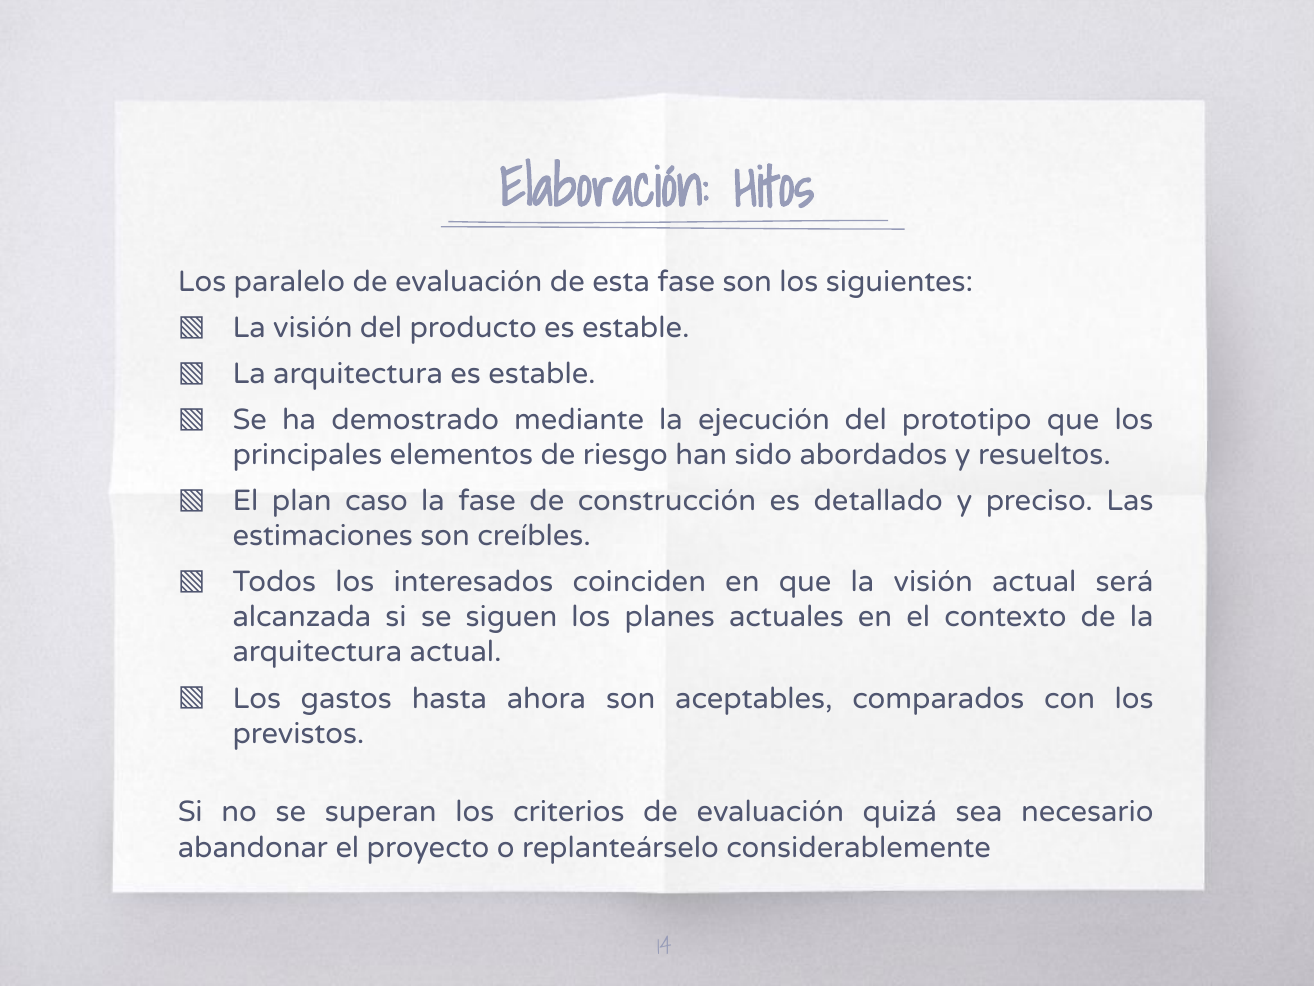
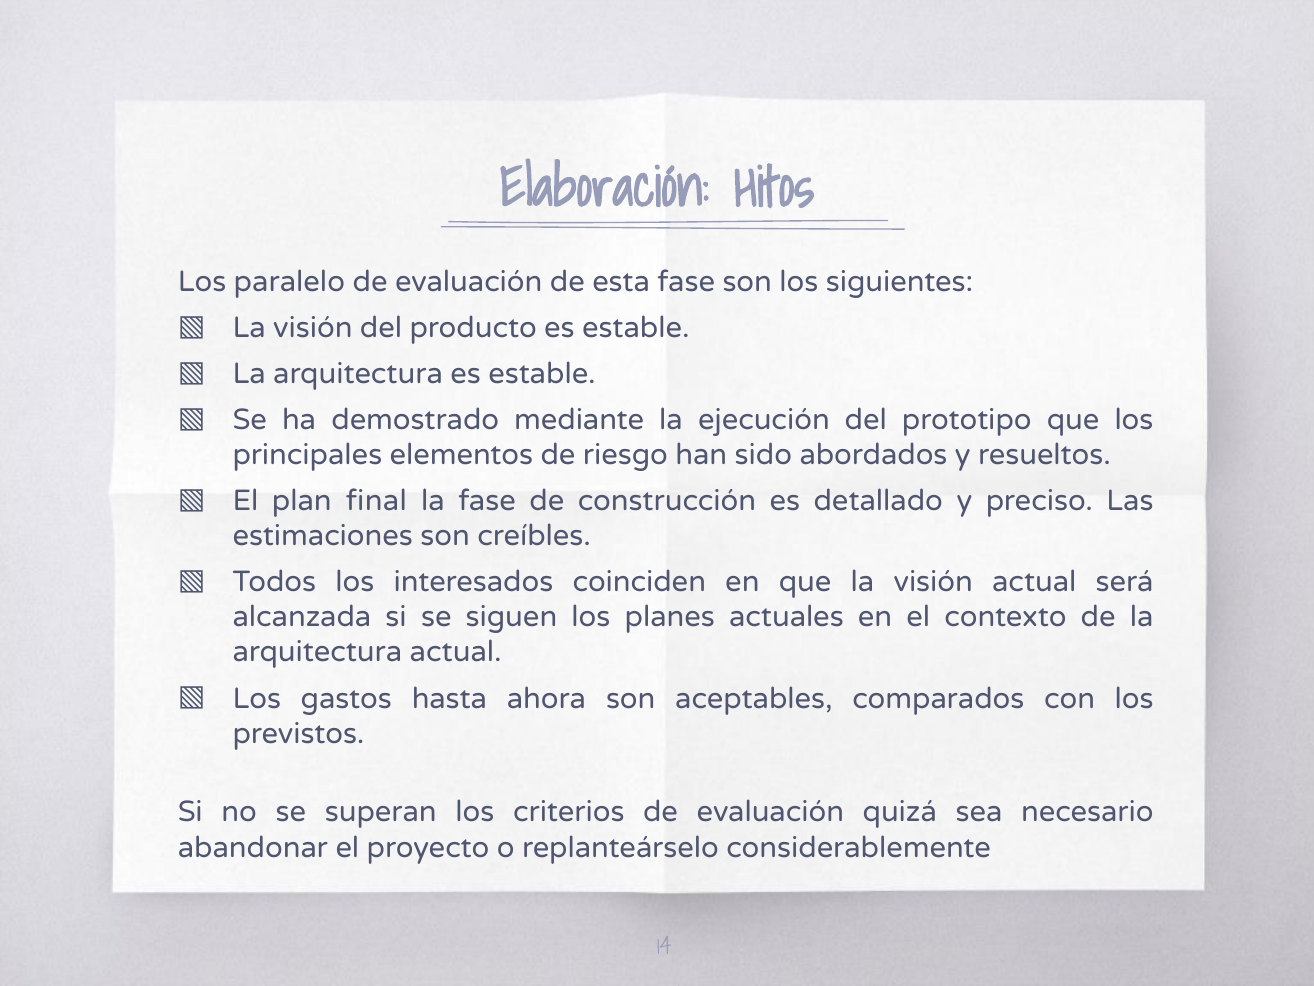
caso: caso -> final
